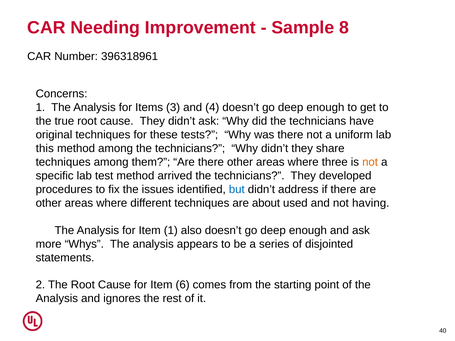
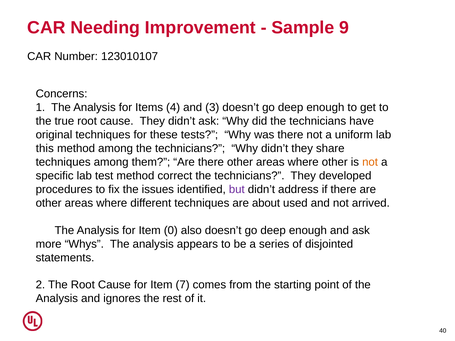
8: 8 -> 9
396318961: 396318961 -> 123010107
3: 3 -> 4
4: 4 -> 3
where three: three -> other
arrived: arrived -> correct
but colour: blue -> purple
having: having -> arrived
Item 1: 1 -> 0
6: 6 -> 7
